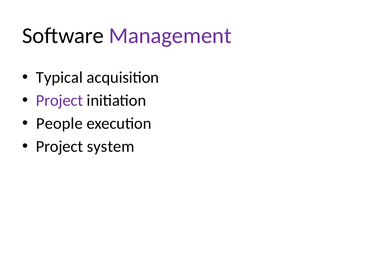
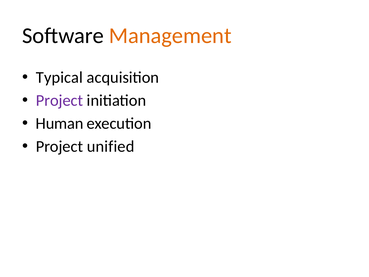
Management colour: purple -> orange
People: People -> Human
system: system -> unified
